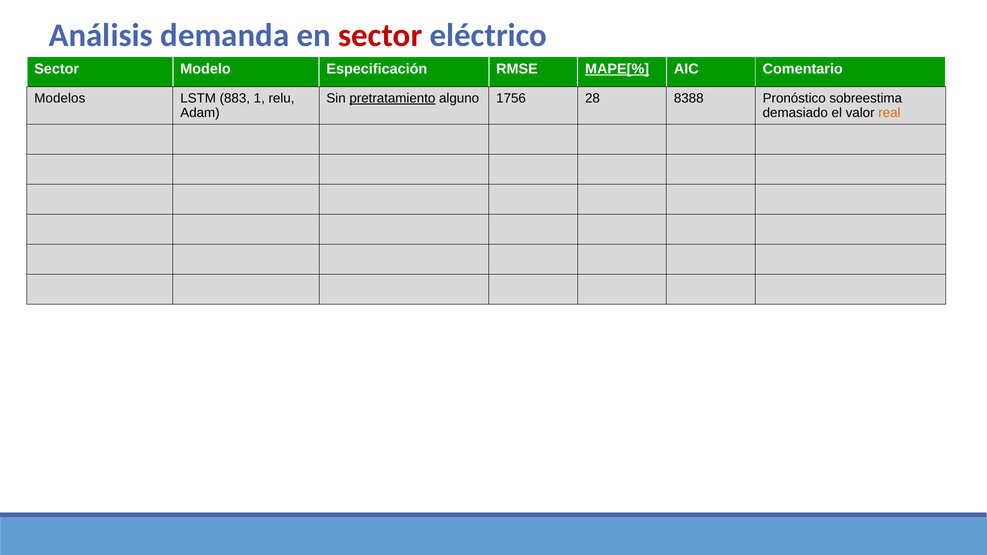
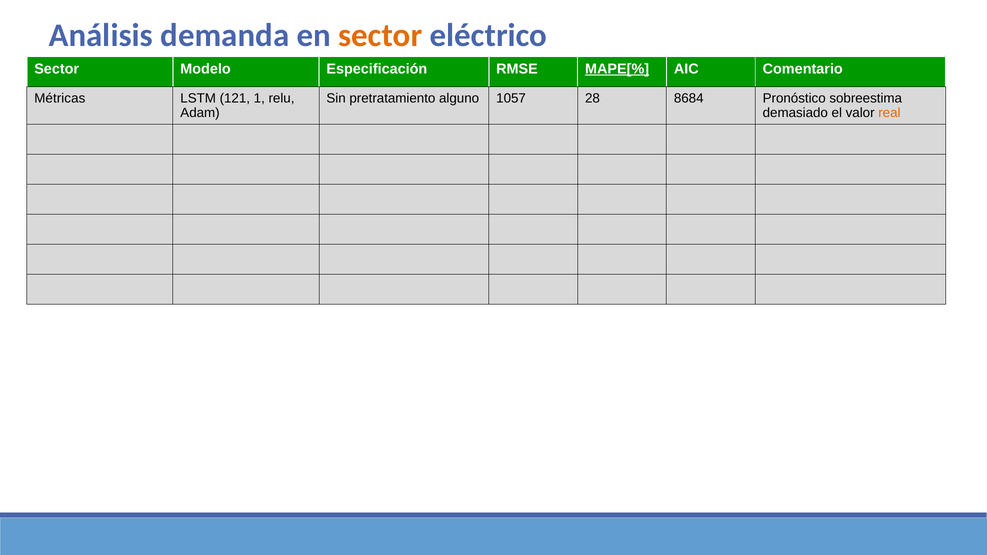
sector at (380, 36) colour: red -> orange
Modelos: Modelos -> Métricas
883: 883 -> 121
pretratamiento underline: present -> none
1756: 1756 -> 1057
8388: 8388 -> 8684
